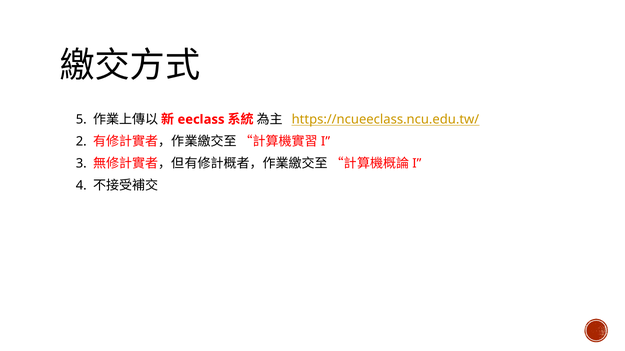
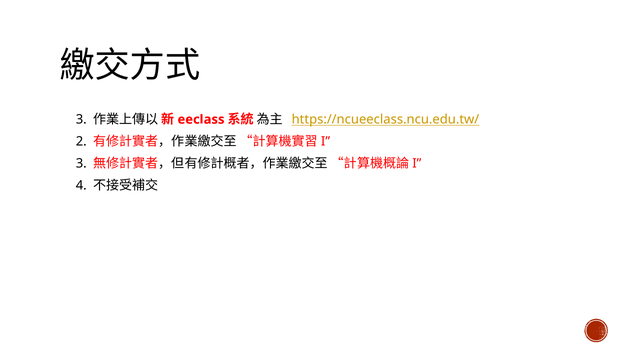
5: 5 -> 3
